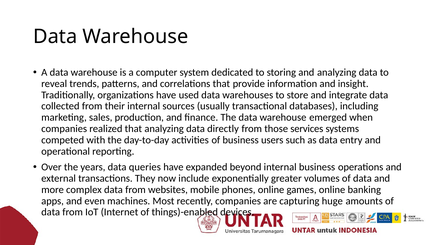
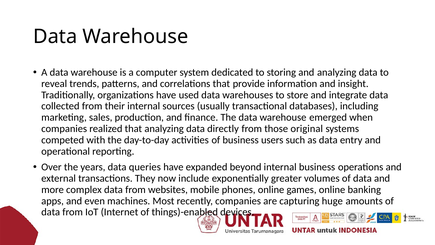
services: services -> original
